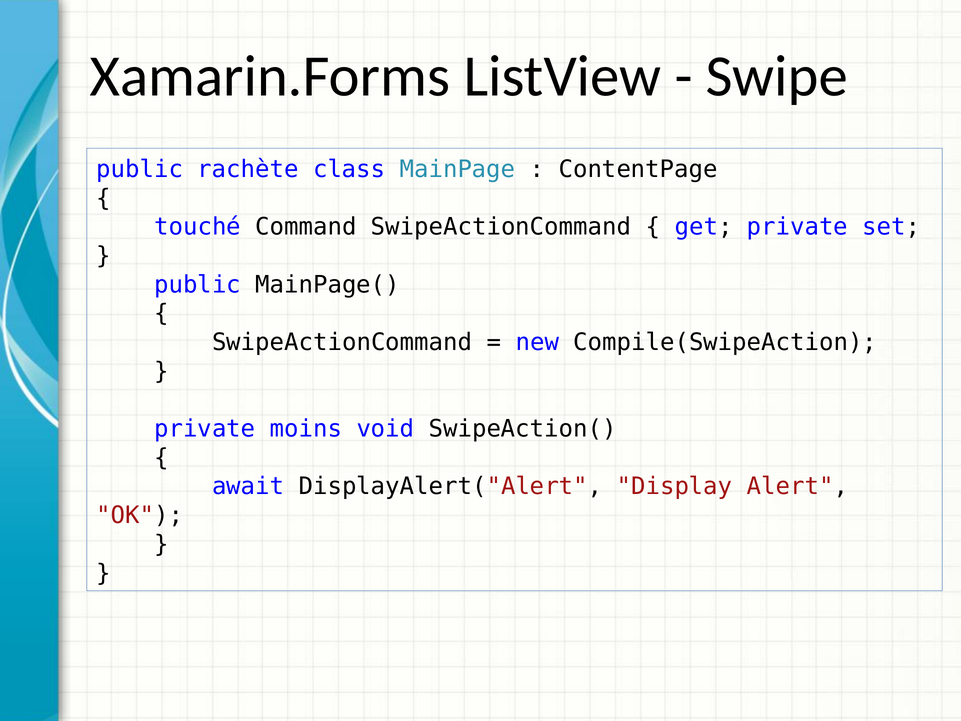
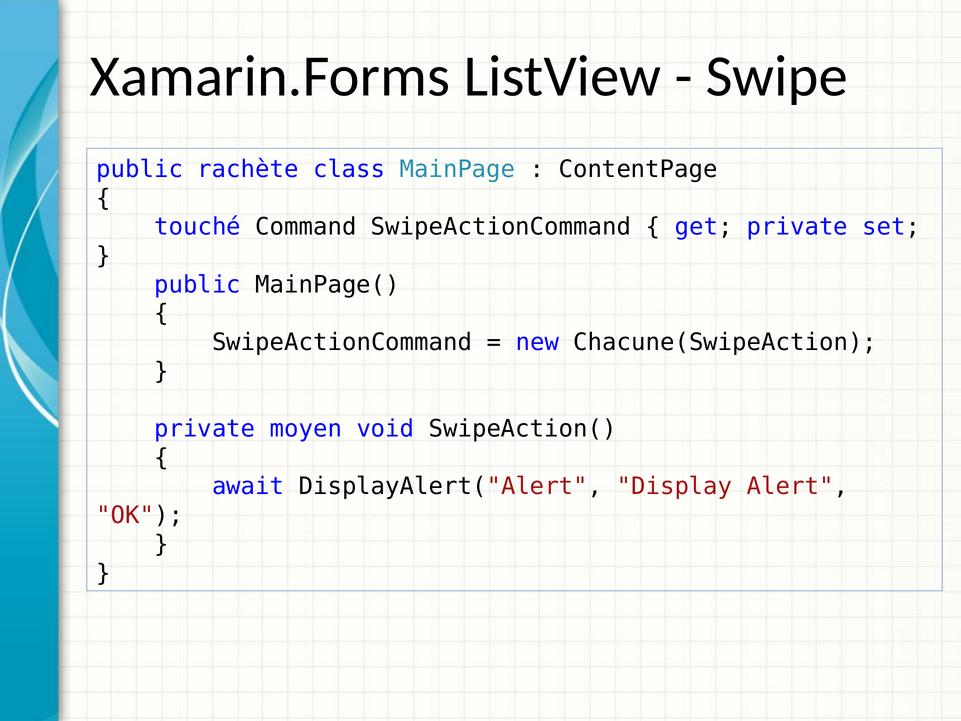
Compile(SwipeAction: Compile(SwipeAction -> Chacune(SwipeAction
moins: moins -> moyen
